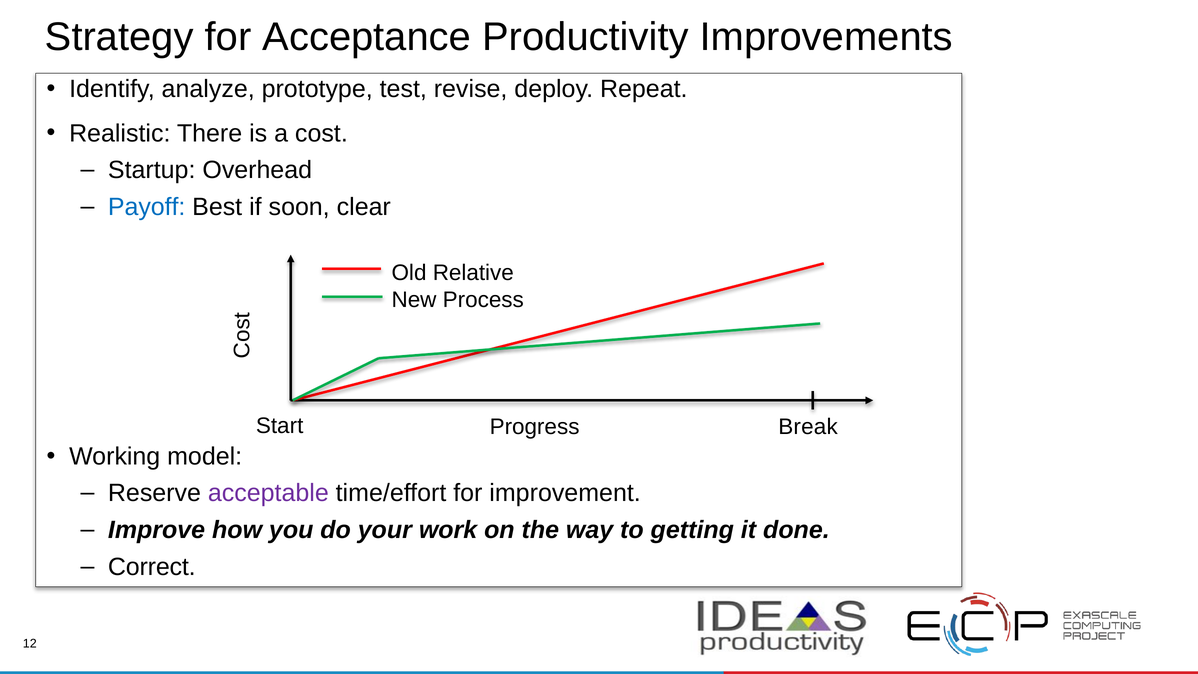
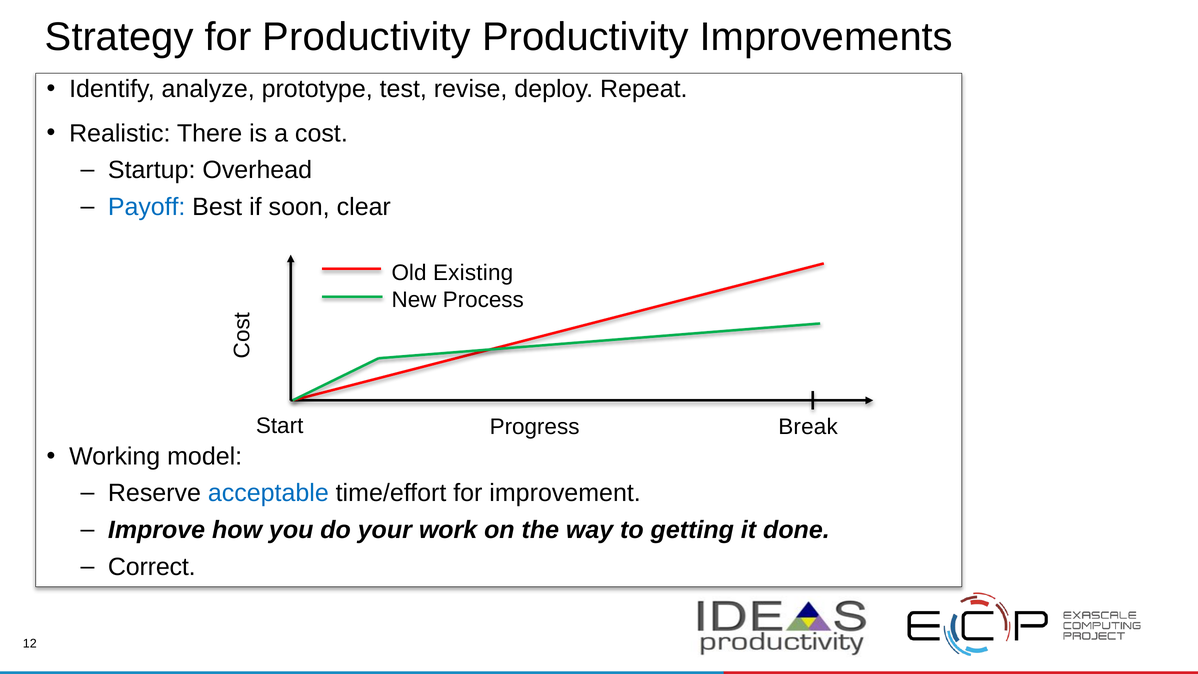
for Acceptance: Acceptance -> Productivity
Relative: Relative -> Existing
acceptable colour: purple -> blue
